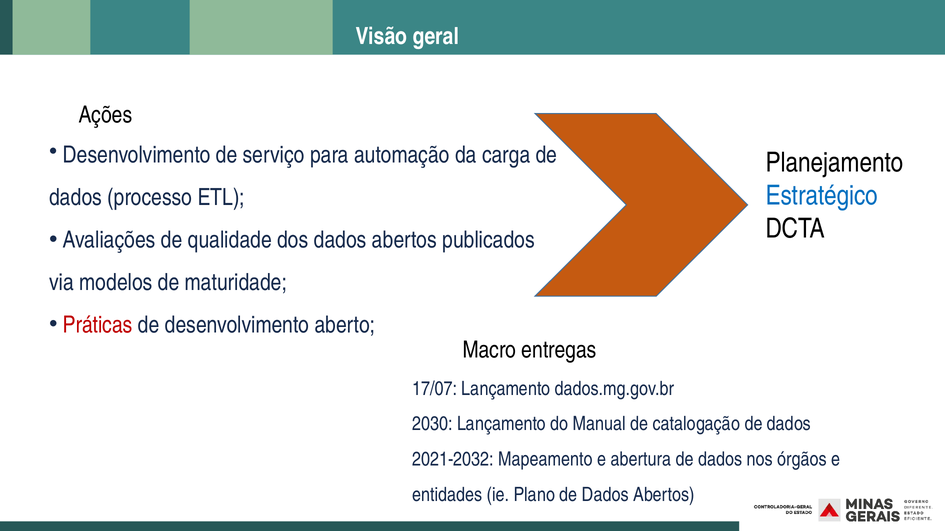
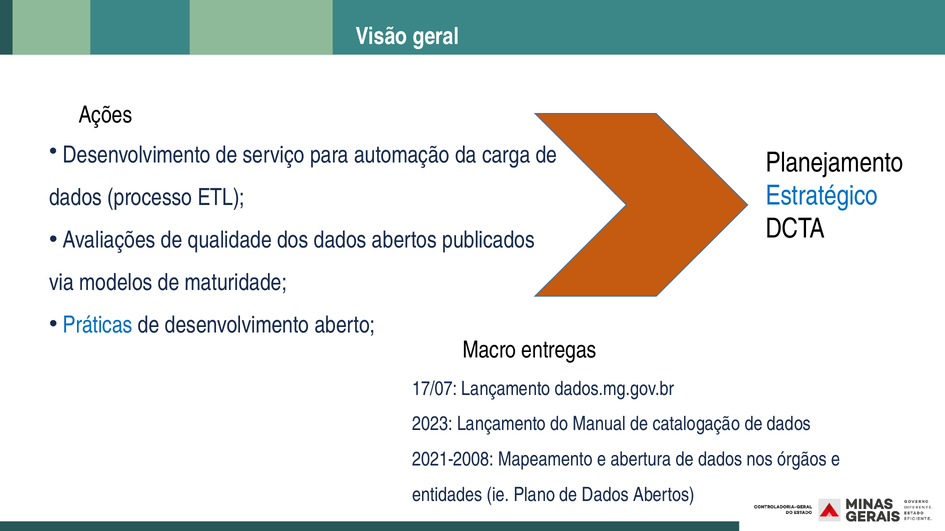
Práticas colour: red -> blue
2030: 2030 -> 2023
2021-2032: 2021-2032 -> 2021-2008
